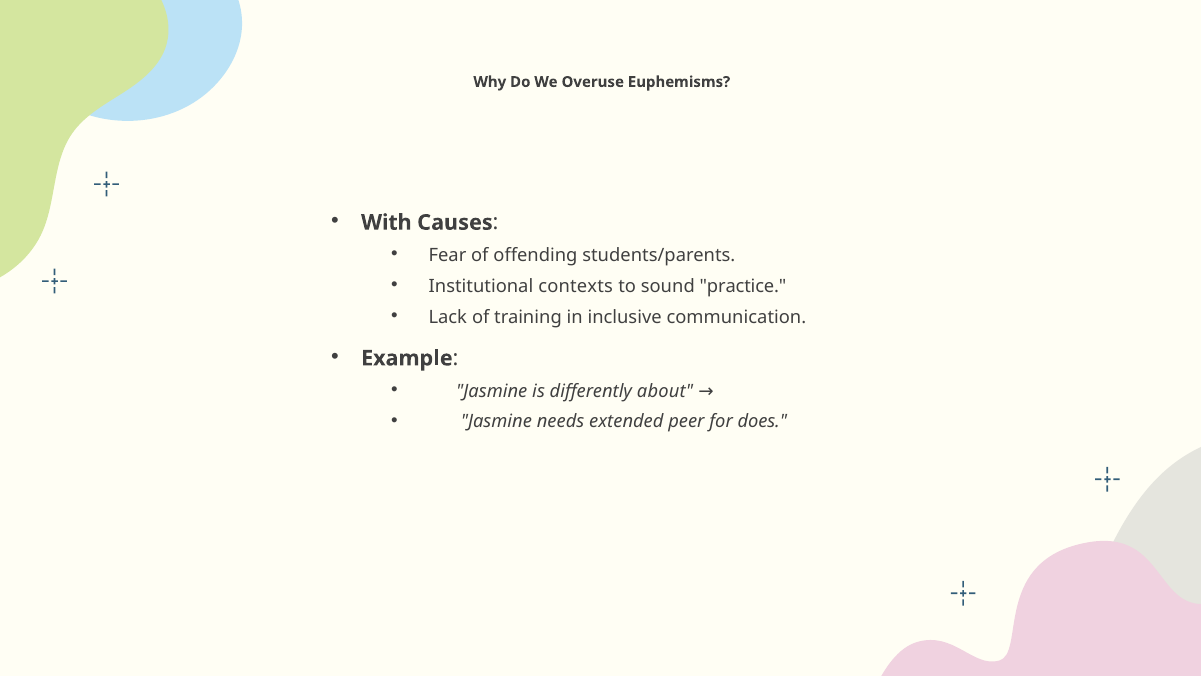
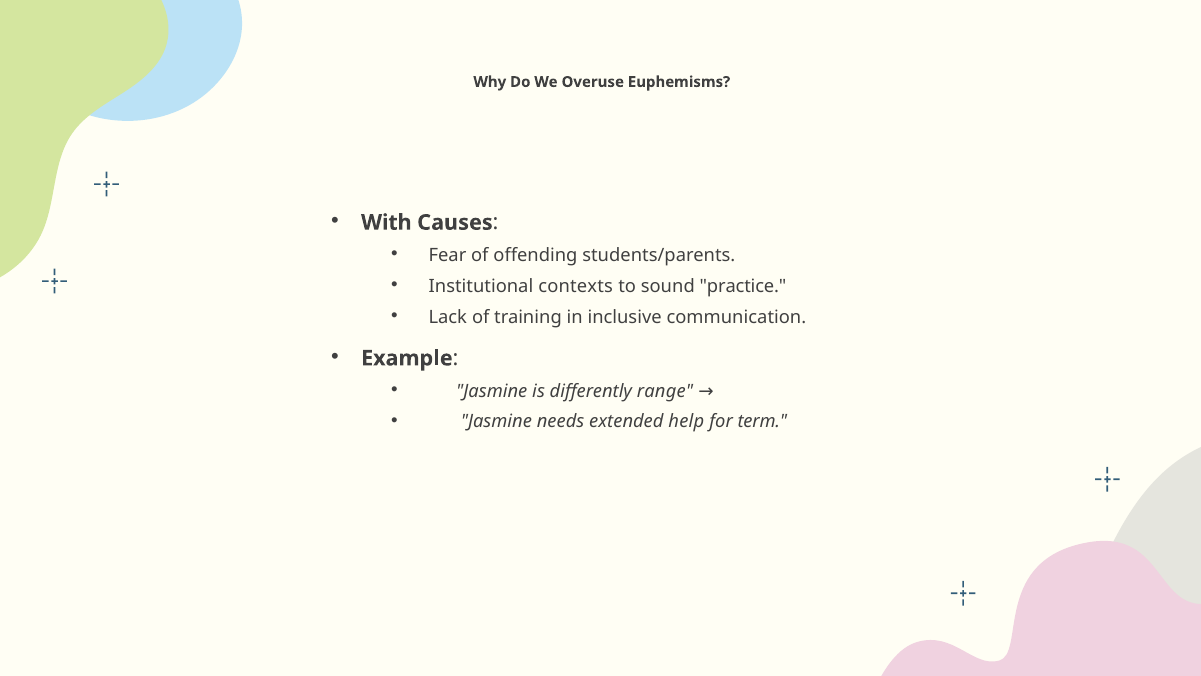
about: about -> range
peer: peer -> help
does: does -> term
